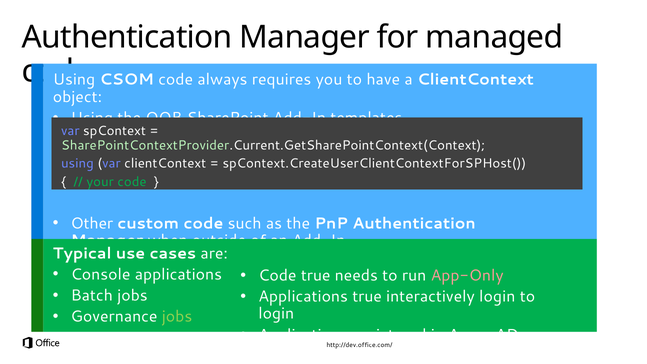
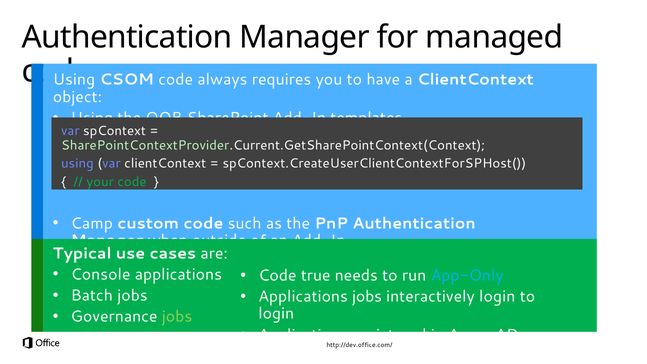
Other: Other -> Camp
App-Only colour: pink -> light blue
Applications true: true -> jobs
